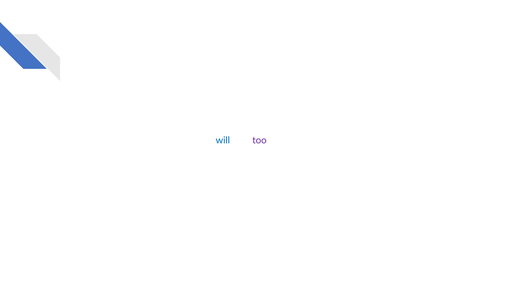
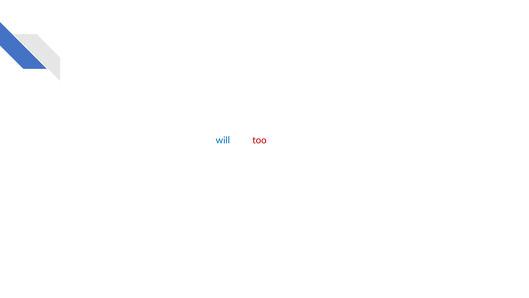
too colour: purple -> red
